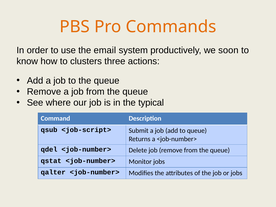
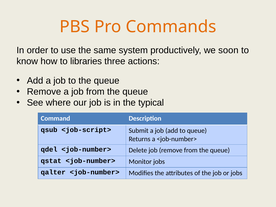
email: email -> same
clusters: clusters -> libraries
